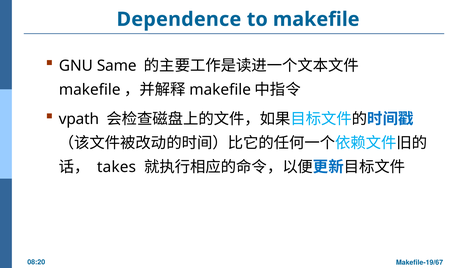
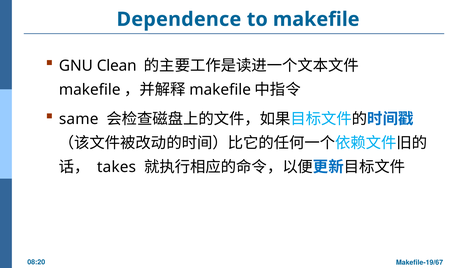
Same: Same -> Clean
vpath: vpath -> same
